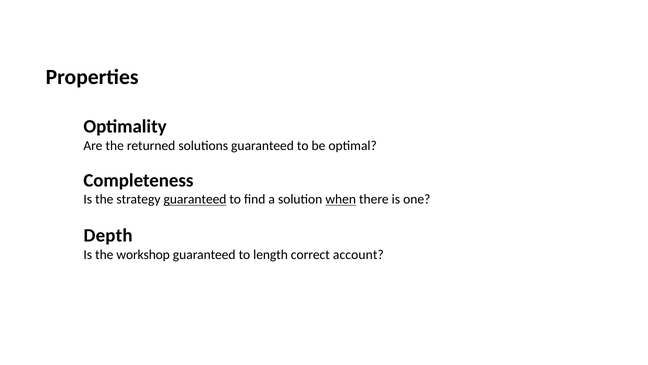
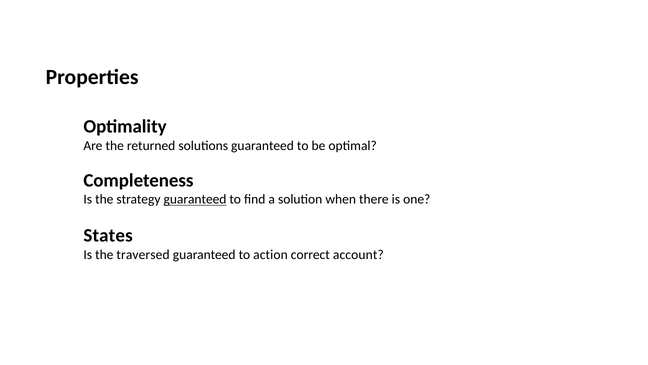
when underline: present -> none
Depth: Depth -> States
workshop: workshop -> traversed
length: length -> action
